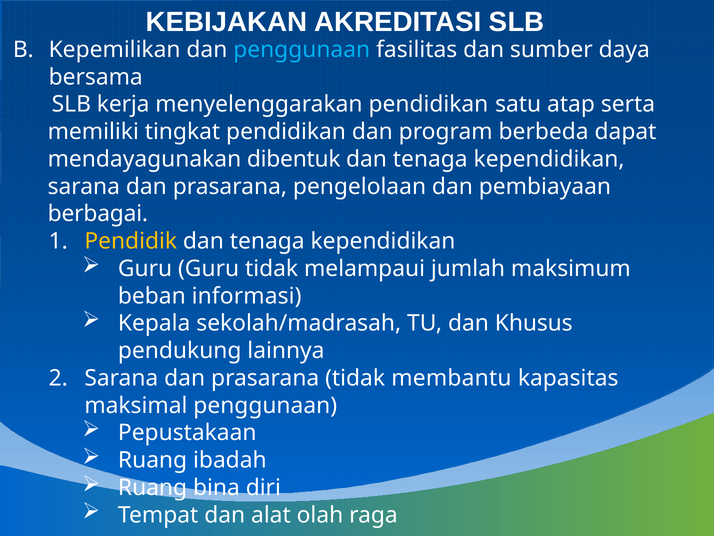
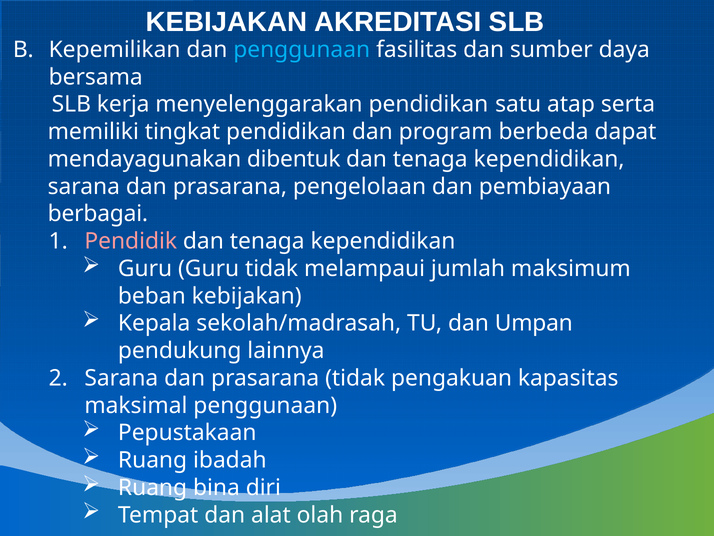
Pendidik colour: yellow -> pink
beban informasi: informasi -> kebijakan
Khusus: Khusus -> Umpan
membantu: membantu -> pengakuan
